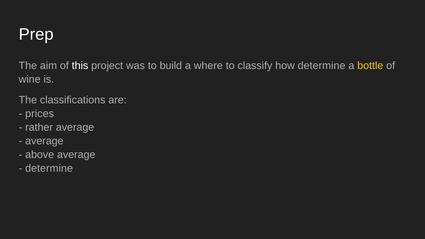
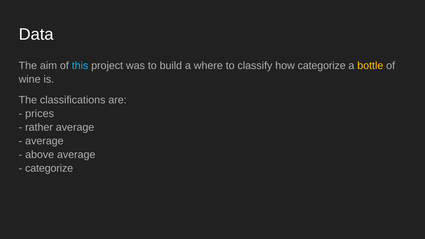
Prep: Prep -> Data
this colour: white -> light blue
how determine: determine -> categorize
determine at (49, 168): determine -> categorize
